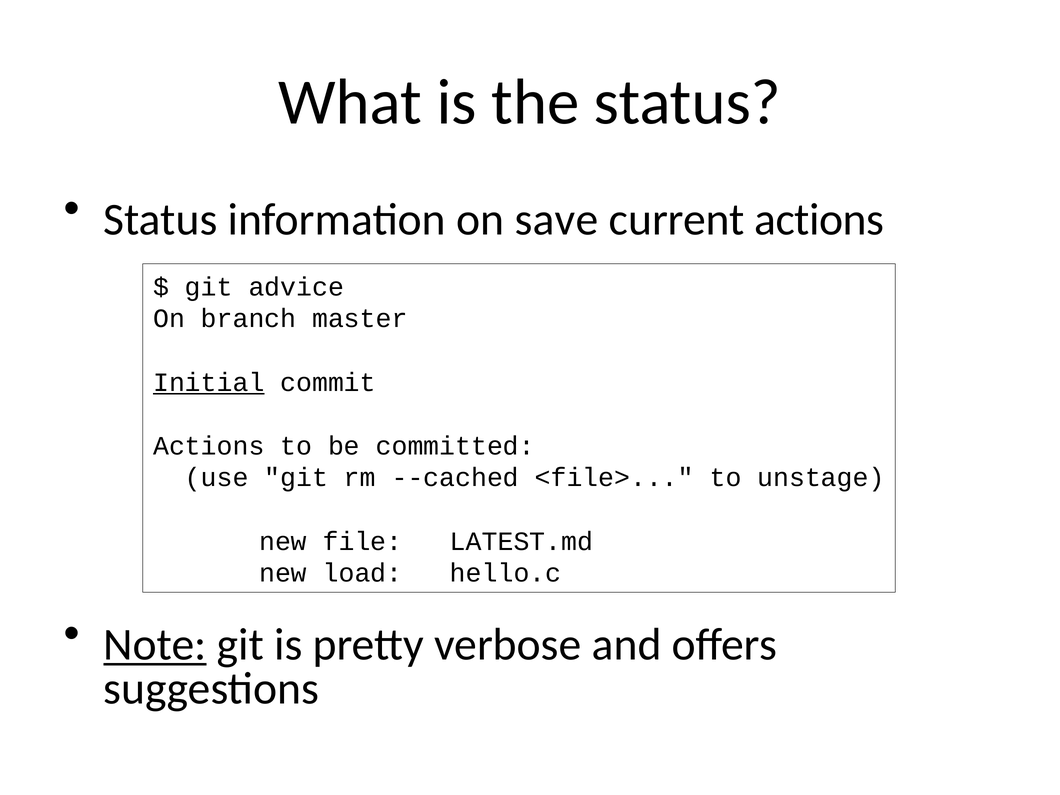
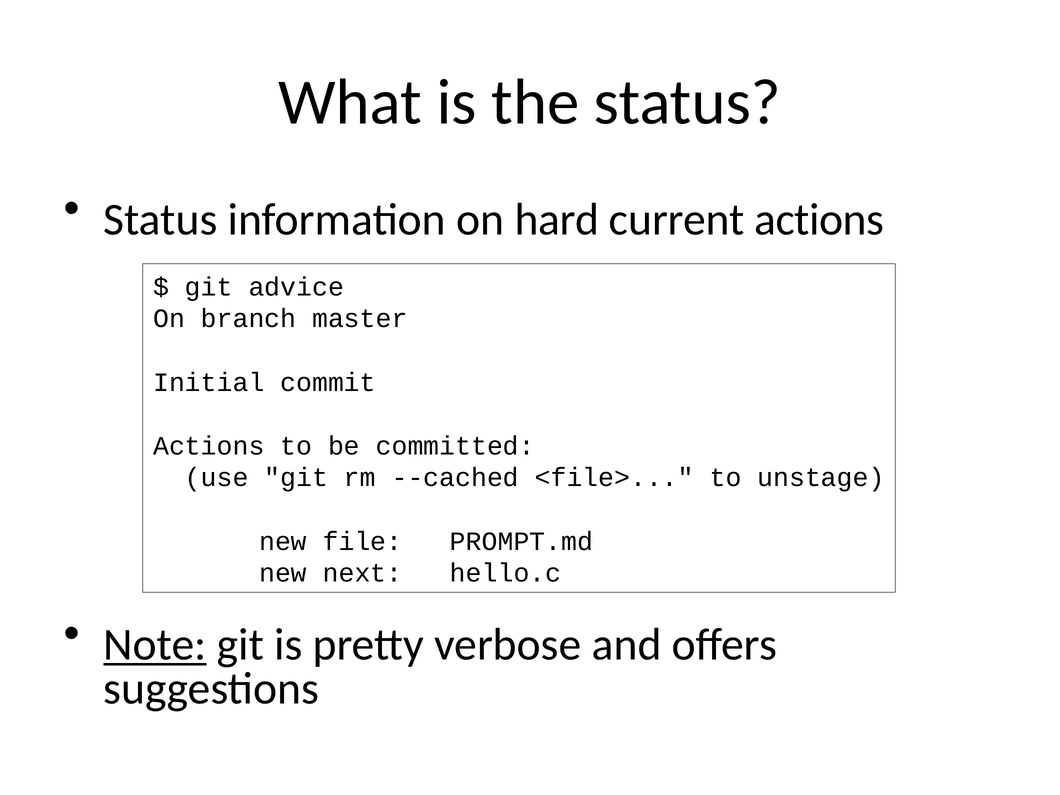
save: save -> hard
Initial underline: present -> none
LATEST.md: LATEST.md -> PROMPT.md
load: load -> next
